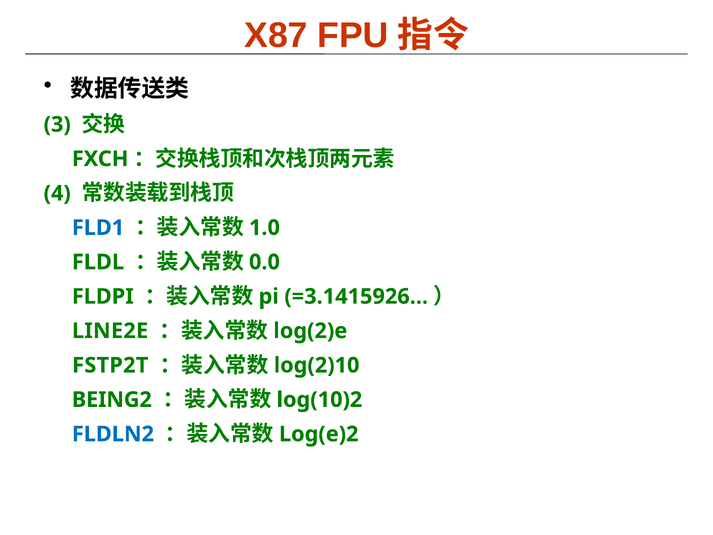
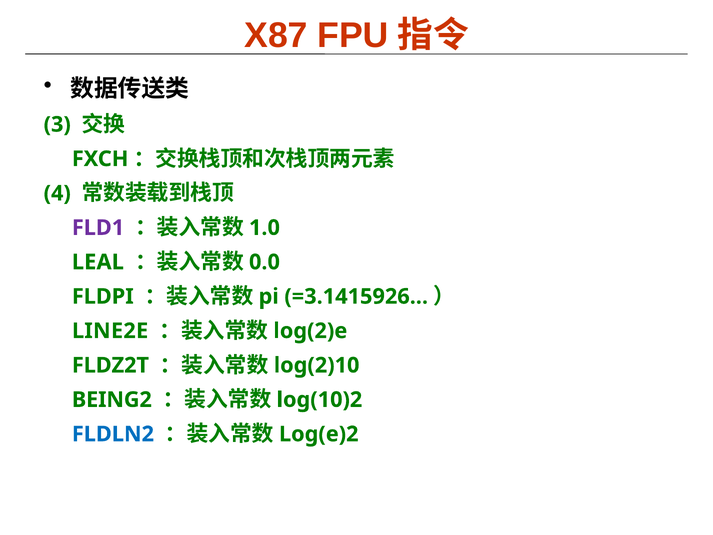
FLD1 colour: blue -> purple
FLDL: FLDL -> LEAL
FSTP2T: FSTP2T -> FLDZ2T
